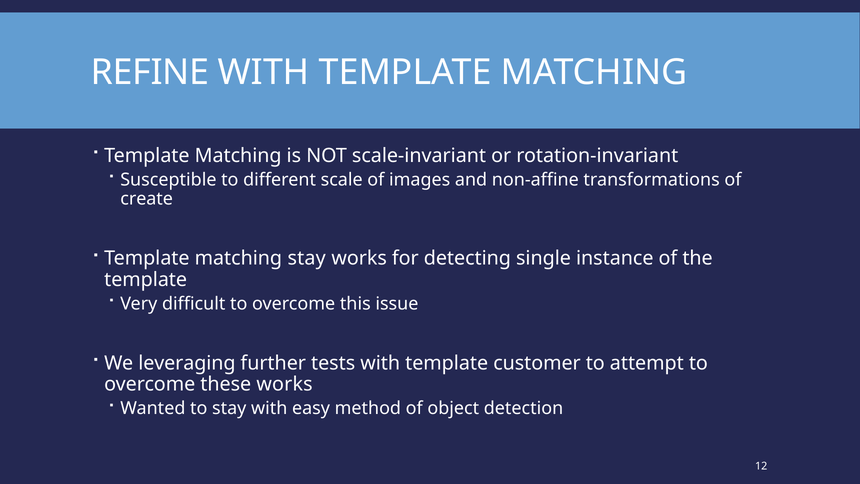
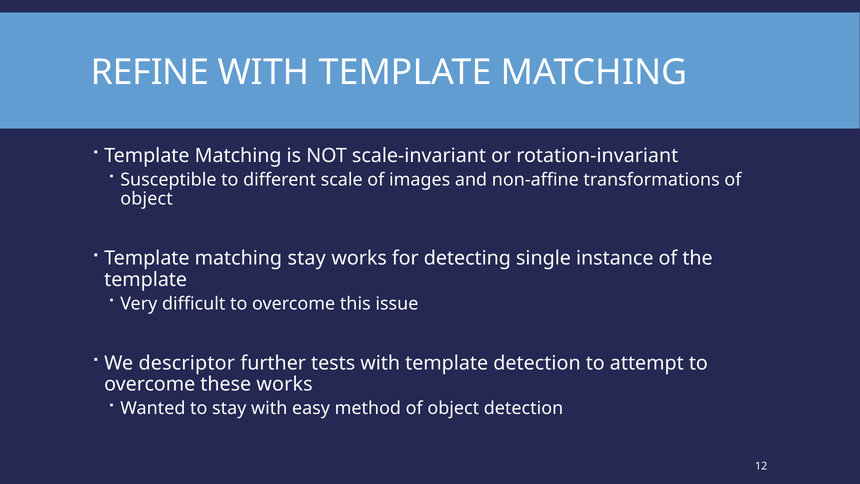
create at (147, 199): create -> object
leveraging: leveraging -> descriptor
template customer: customer -> detection
